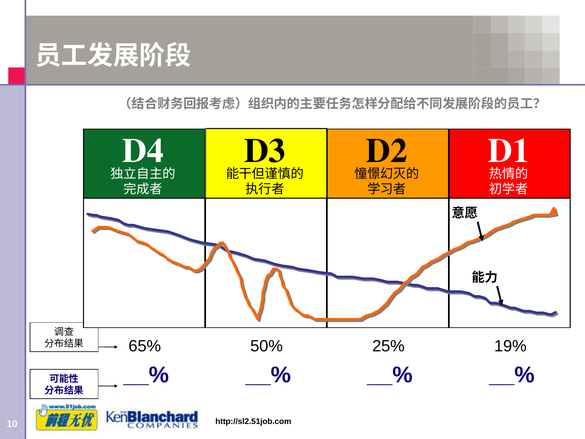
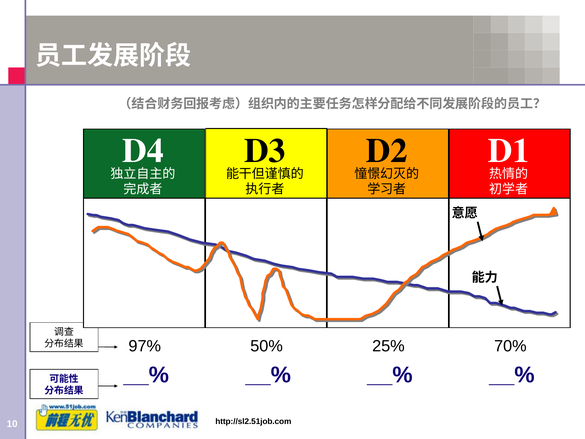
65%: 65% -> 97%
19%: 19% -> 70%
